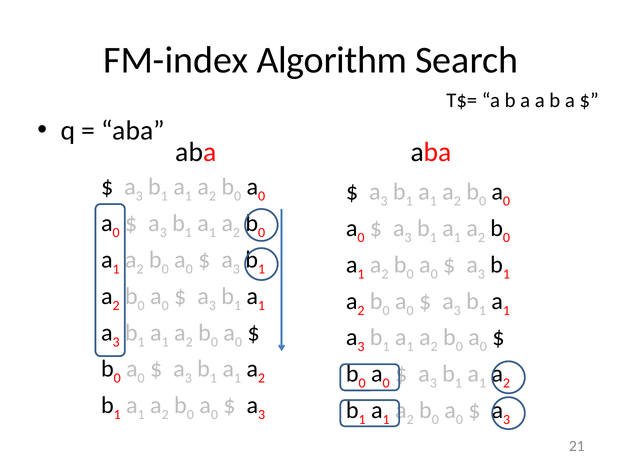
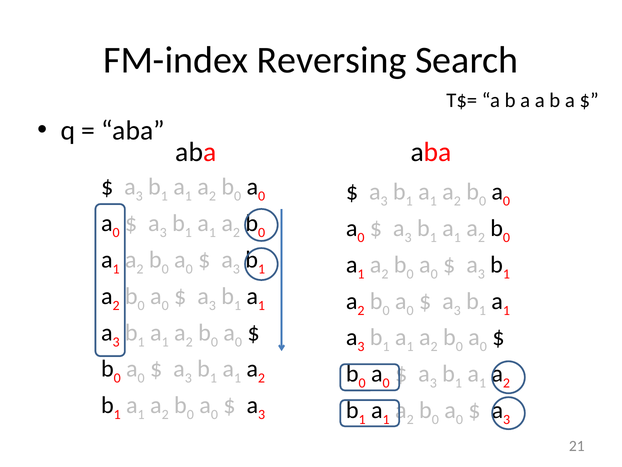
Algorithm: Algorithm -> Reversing
